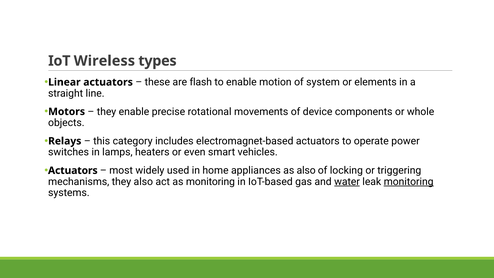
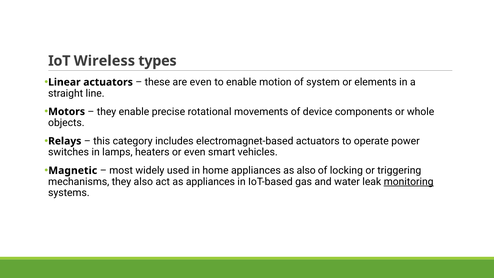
are flash: flash -> even
Actuators at (73, 170): Actuators -> Magnetic
as monitoring: monitoring -> appliances
water underline: present -> none
